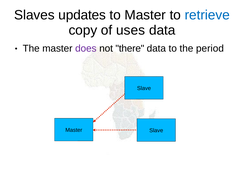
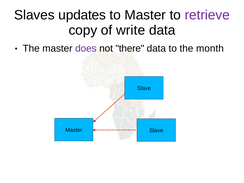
retrieve colour: blue -> purple
uses: uses -> write
period: period -> month
